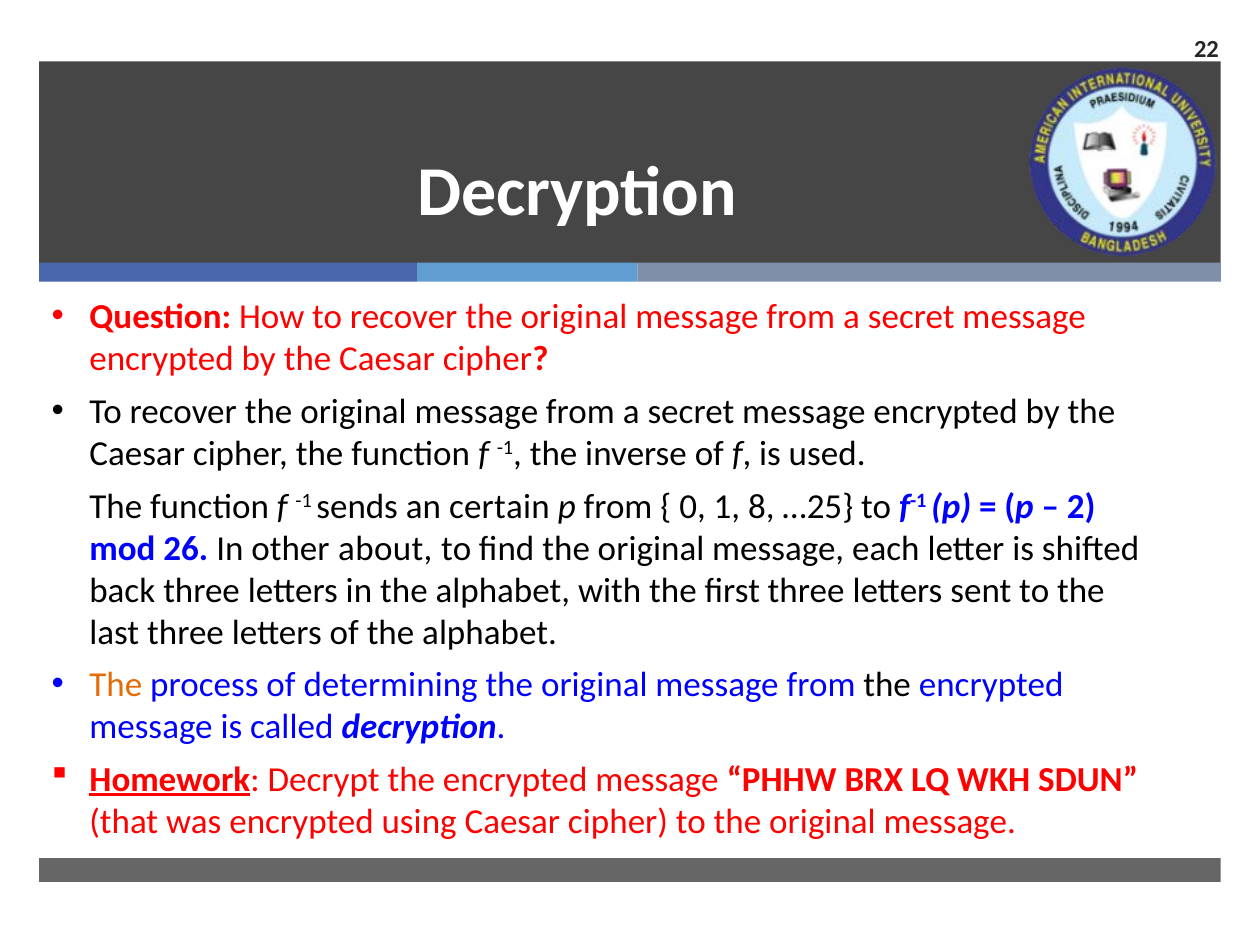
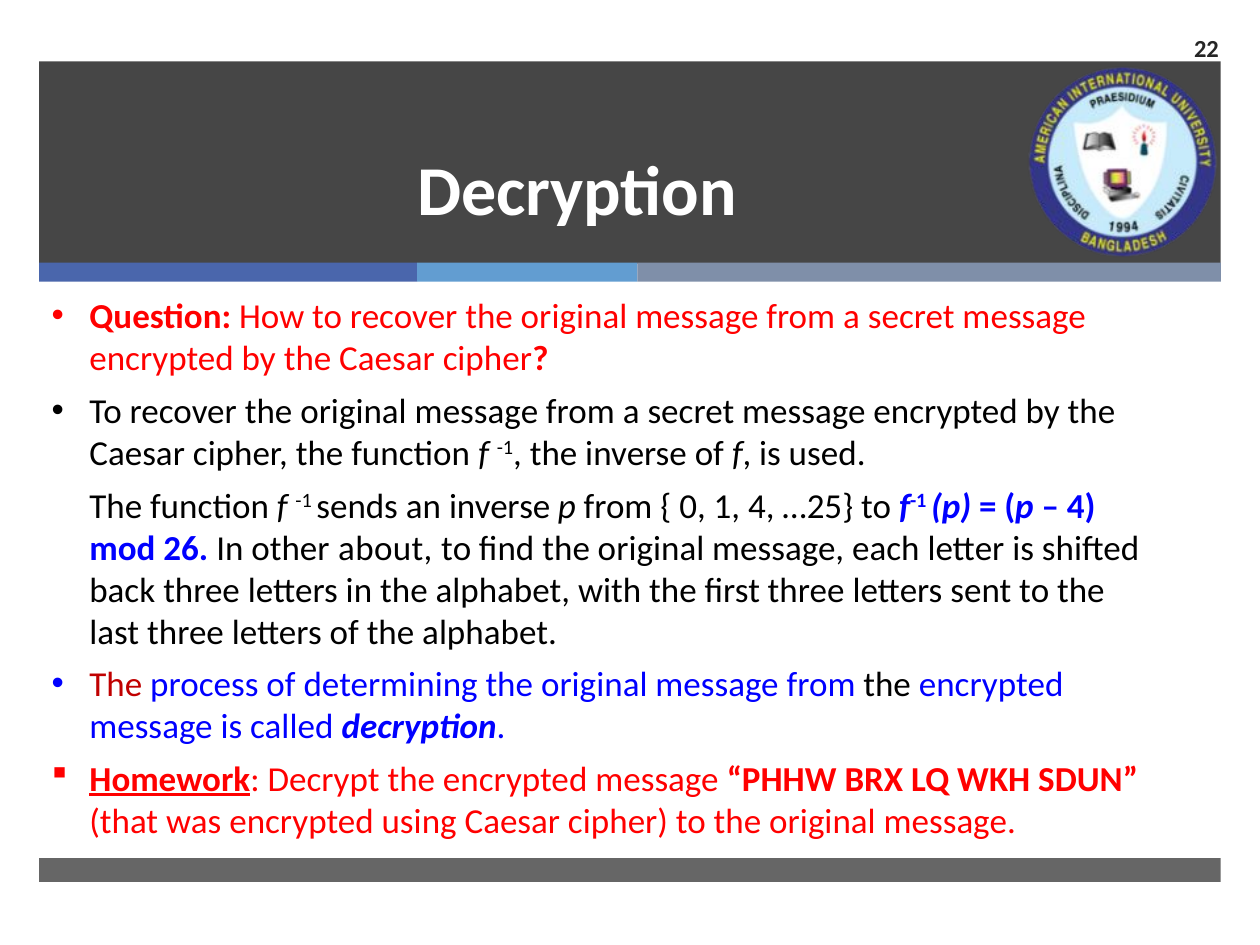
an certain: certain -> inverse
1 8: 8 -> 4
2 at (1081, 506): 2 -> 4
The at (116, 685) colour: orange -> red
